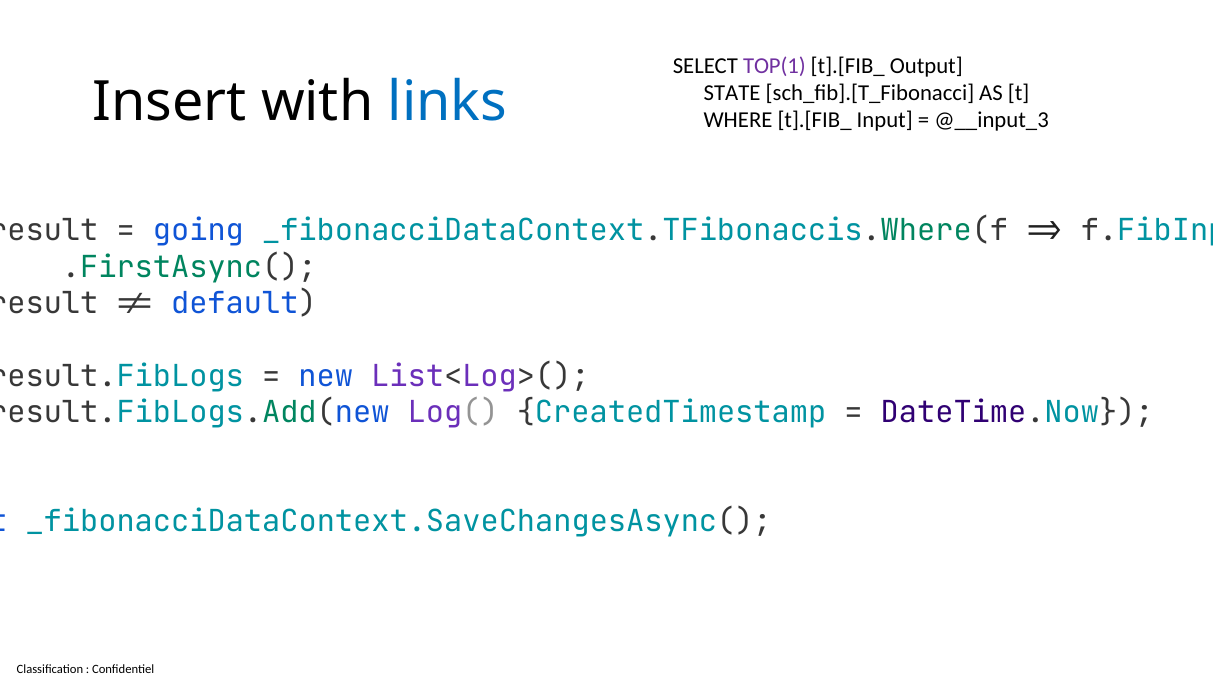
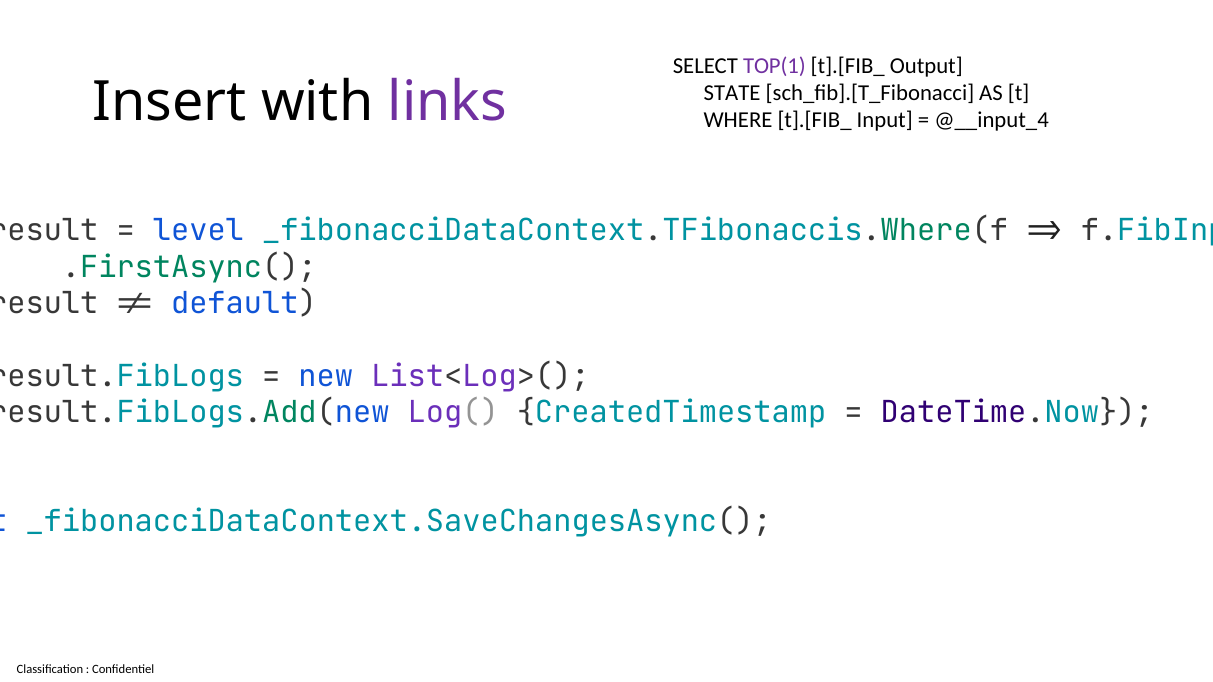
links colour: blue -> purple
@__input_3: @__input_3 -> @__input_4
going: going -> level
